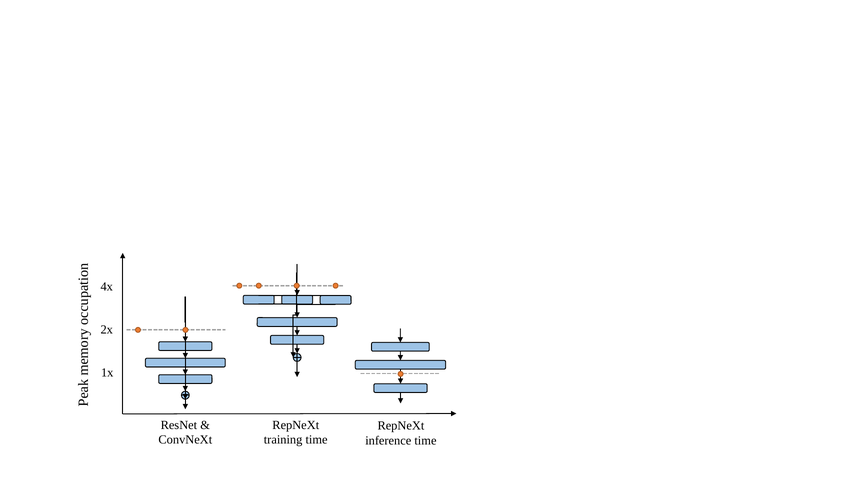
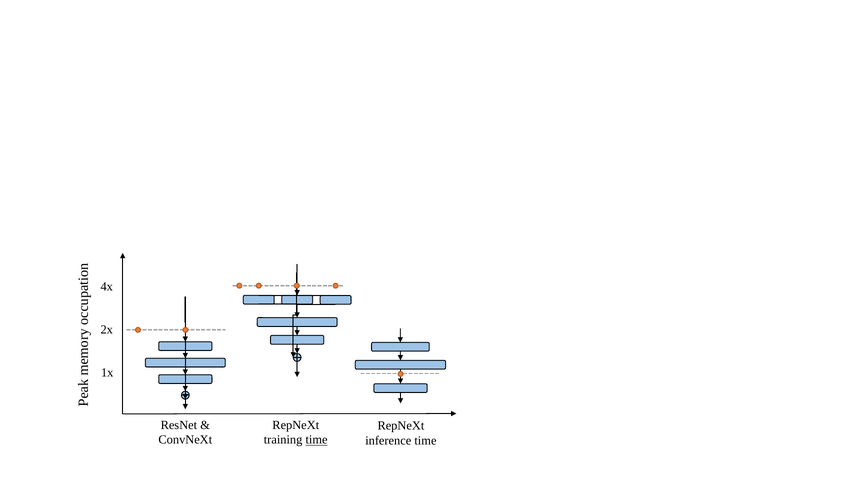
time at (317, 440) underline: none -> present
